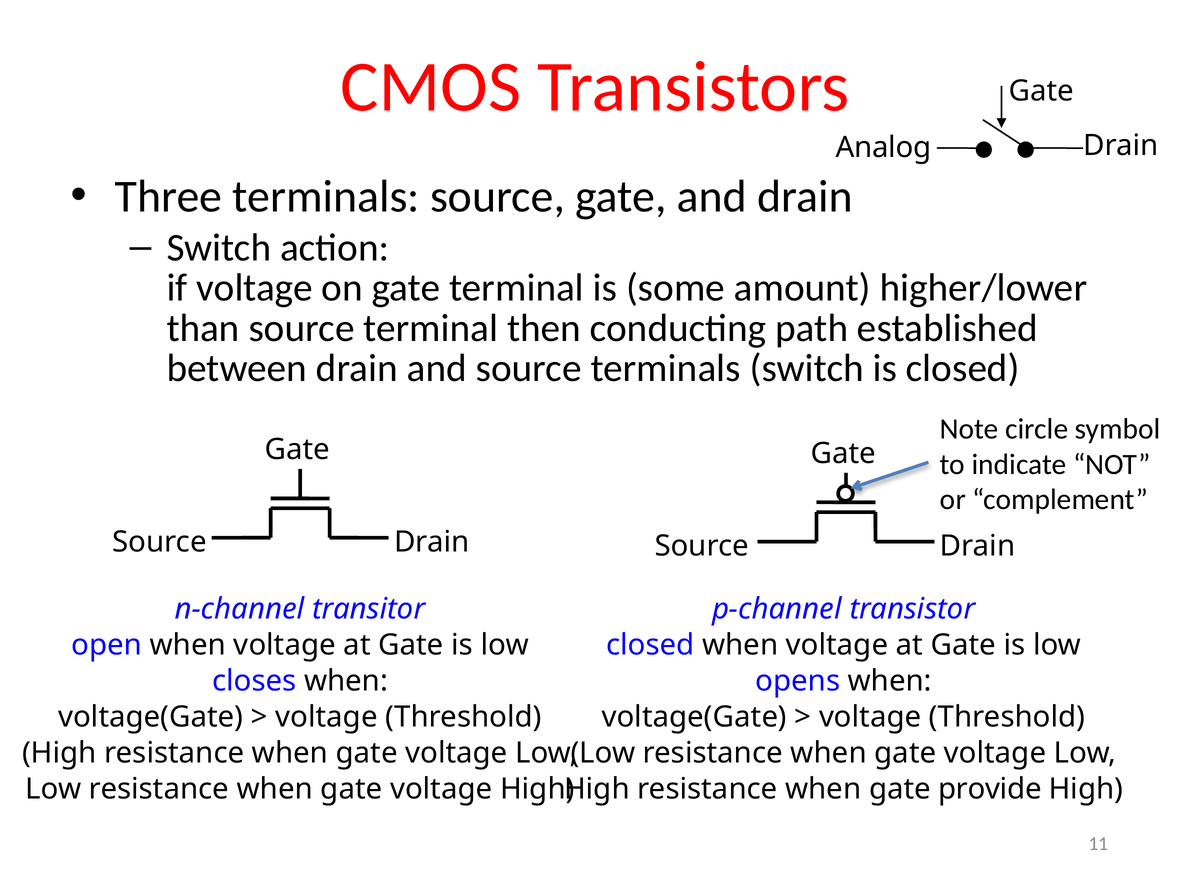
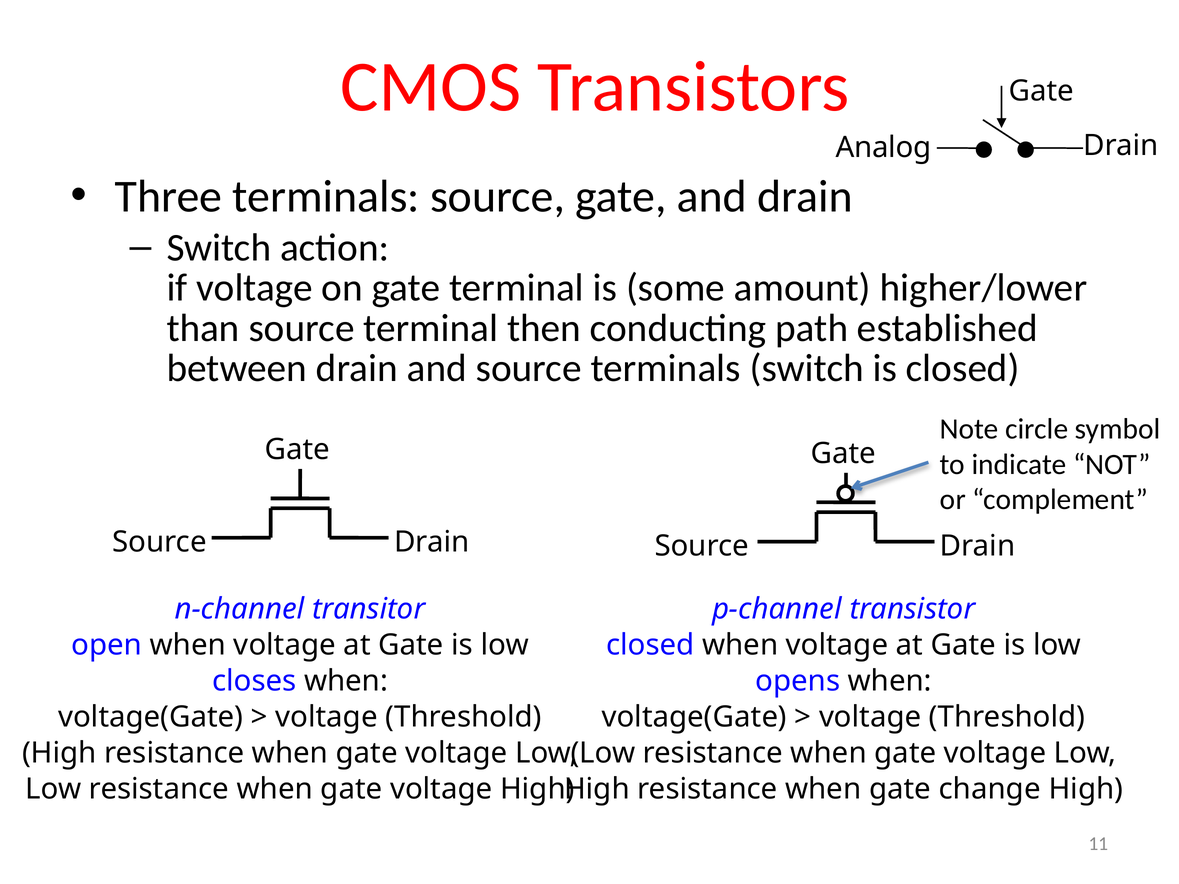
provide: provide -> change
